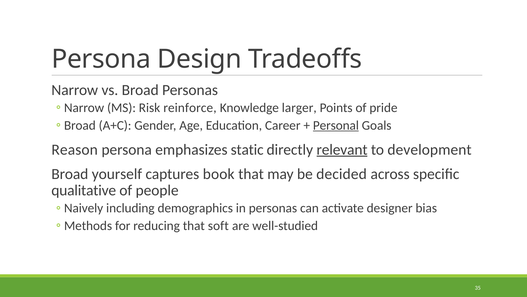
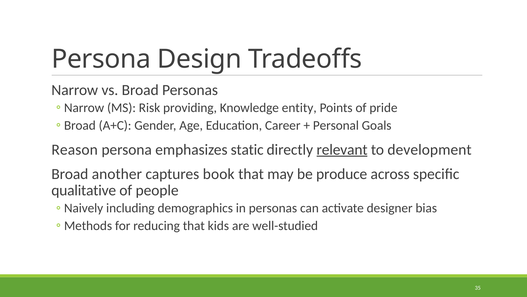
reinforce: reinforce -> providing
larger: larger -> entity
Personal underline: present -> none
yourself: yourself -> another
decided: decided -> produce
soft: soft -> kids
